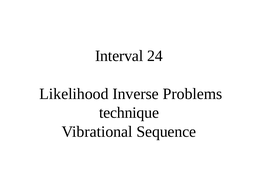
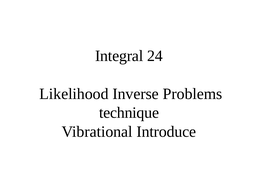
Interval: Interval -> Integral
Sequence: Sequence -> Introduce
